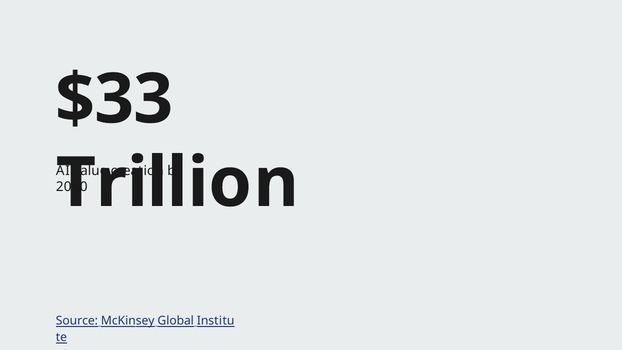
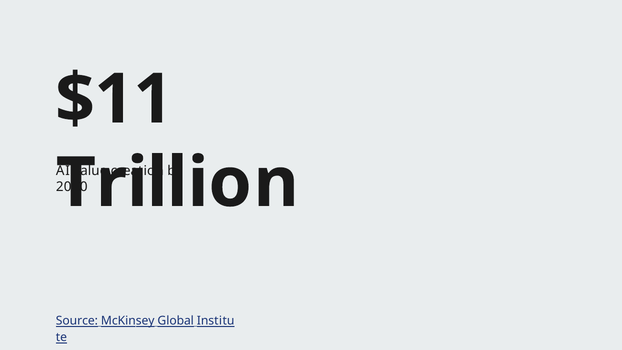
$33: $33 -> $11
